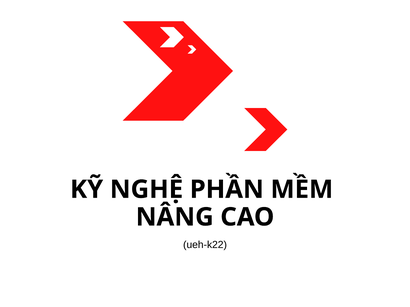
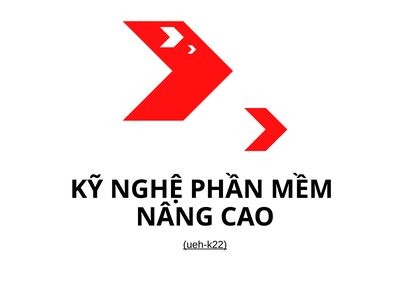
ueh-k22 underline: none -> present
